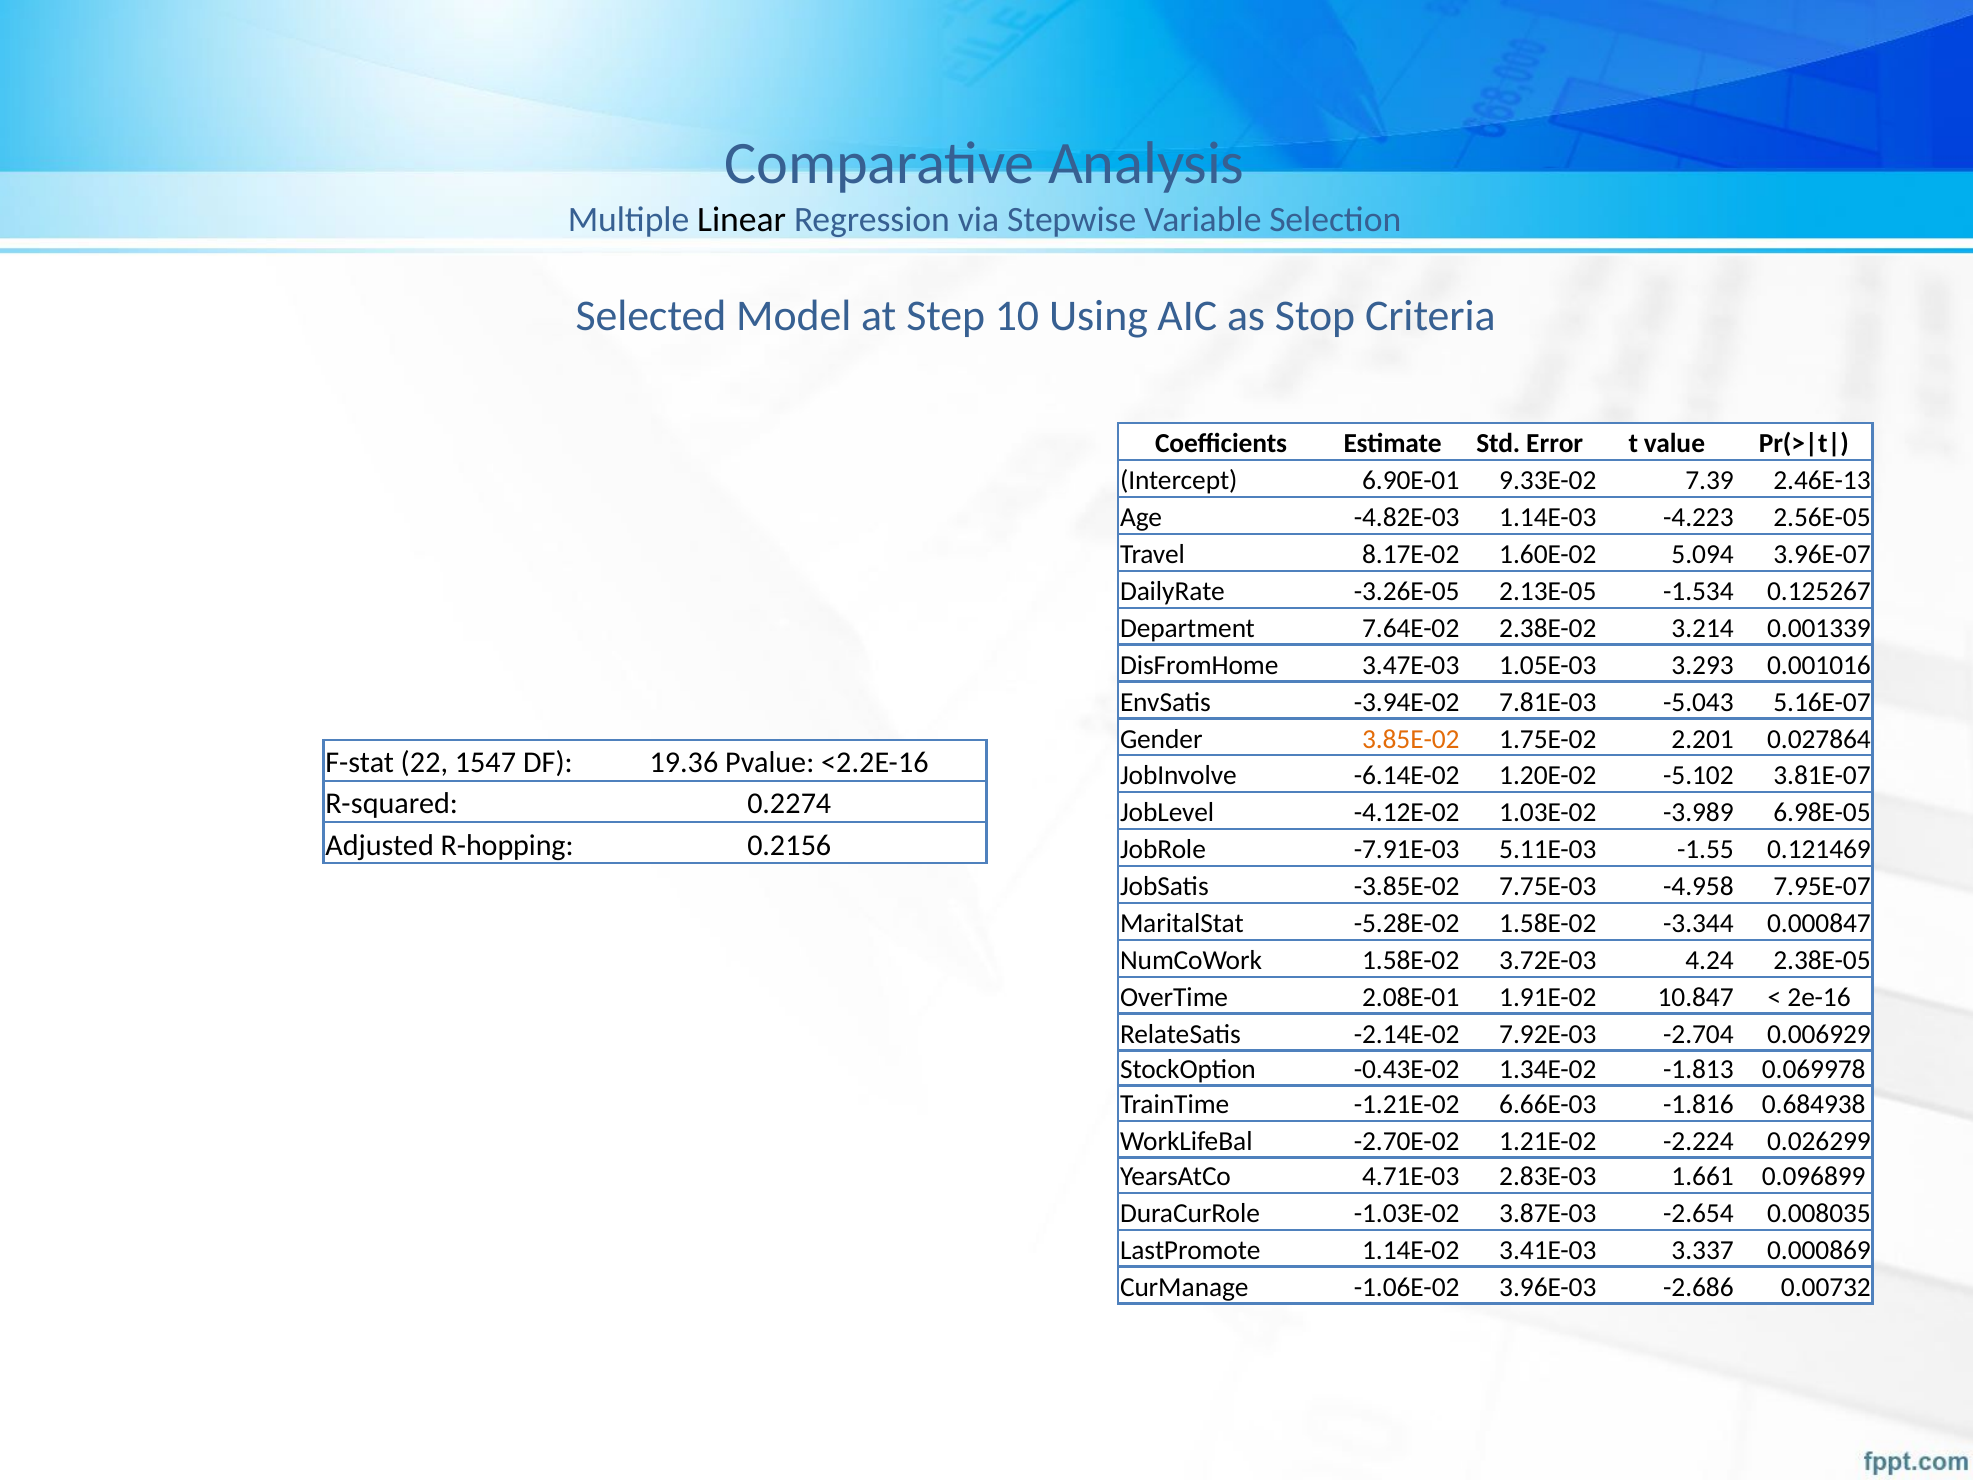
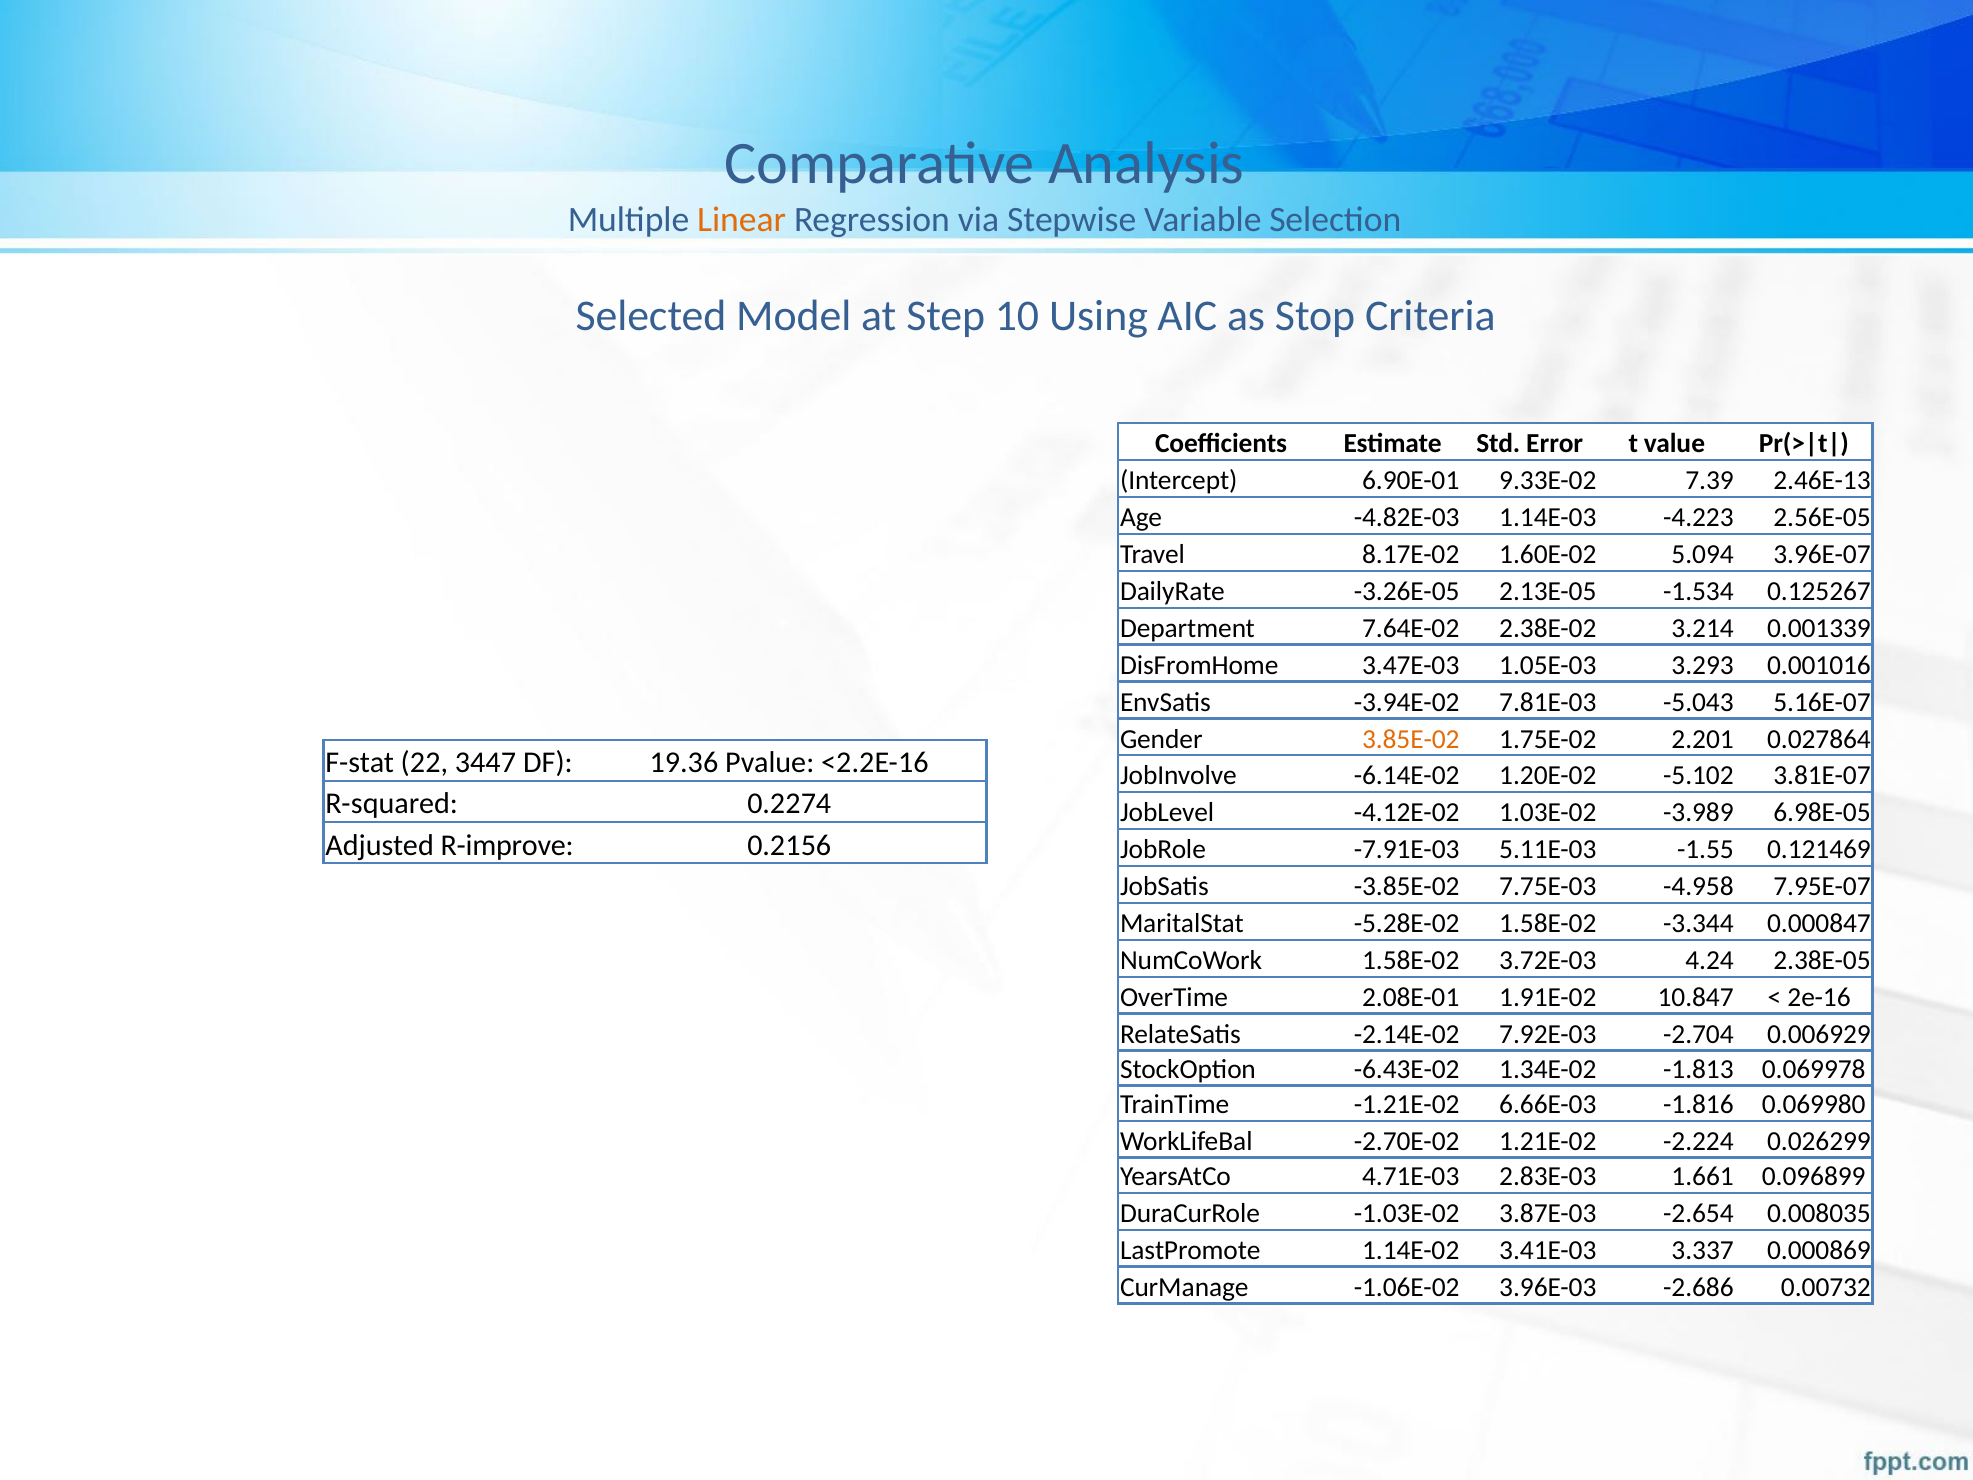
Linear colour: black -> orange
1547: 1547 -> 3447
R-hopping: R-hopping -> R-improve
-0.43E-02: -0.43E-02 -> -6.43E-02
0.684938: 0.684938 -> 0.069980
